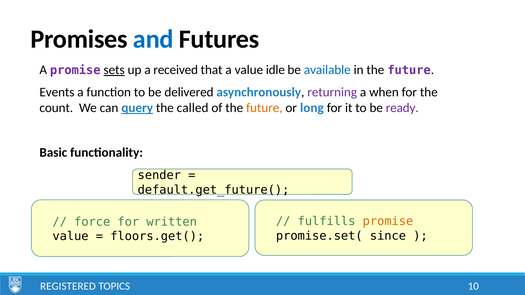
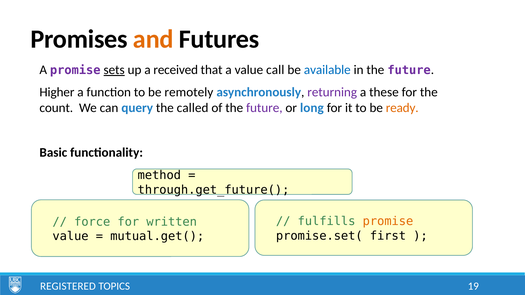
and colour: blue -> orange
idle: idle -> call
Events: Events -> Higher
delivered: delivered -> remotely
when: when -> these
query underline: present -> none
future at (264, 108) colour: orange -> purple
ready colour: purple -> orange
sender: sender -> method
default.get_future(: default.get_future( -> through.get_future(
since: since -> first
floors.get(: floors.get( -> mutual.get(
10: 10 -> 19
